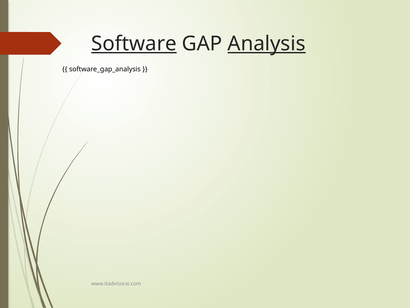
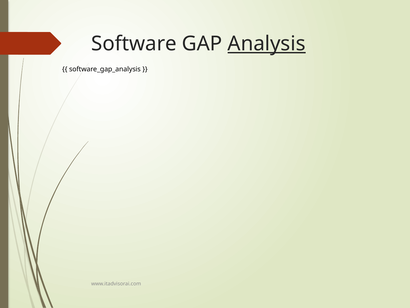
Software underline: present -> none
